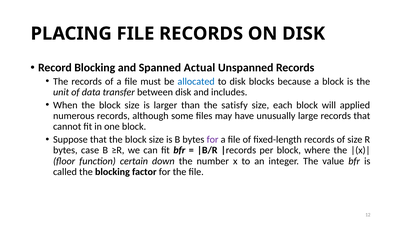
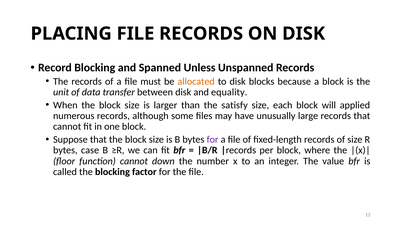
Actual: Actual -> Unless
allocated colour: blue -> orange
includes: includes -> equality
function certain: certain -> cannot
